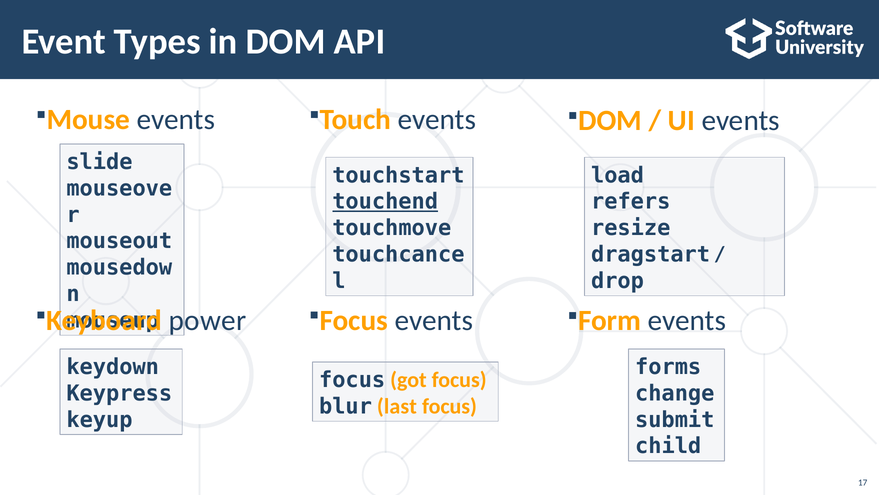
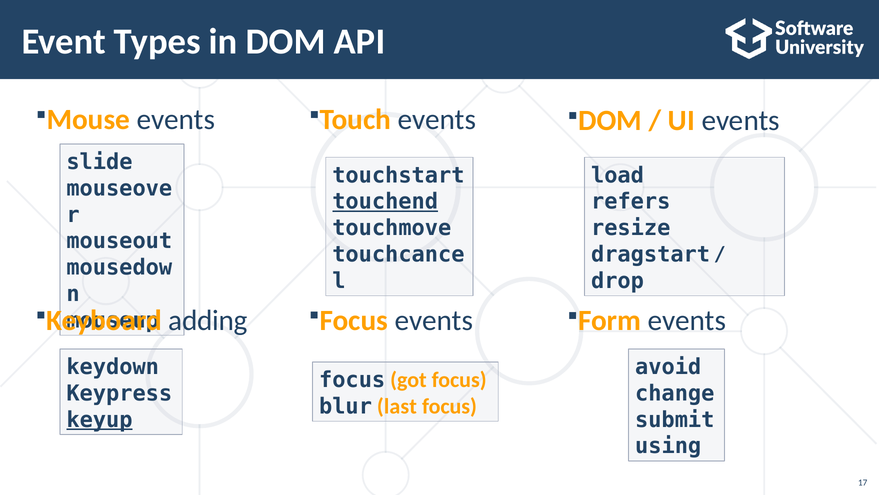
power: power -> adding
forms: forms -> avoid
keyup underline: none -> present
child: child -> using
